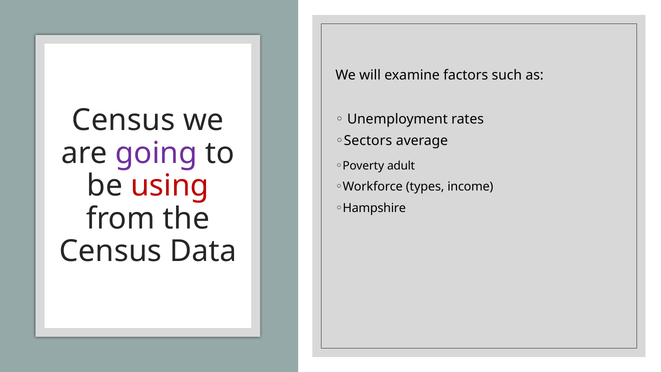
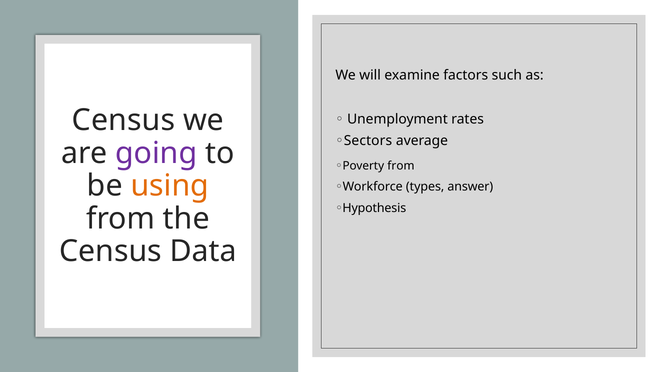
Poverty adult: adult -> from
using colour: red -> orange
income: income -> answer
Hampshire: Hampshire -> Hypothesis
